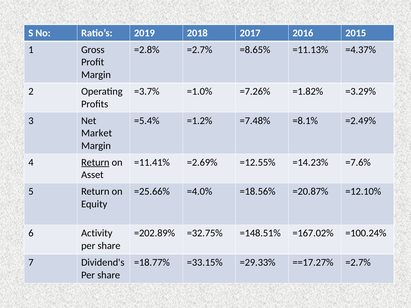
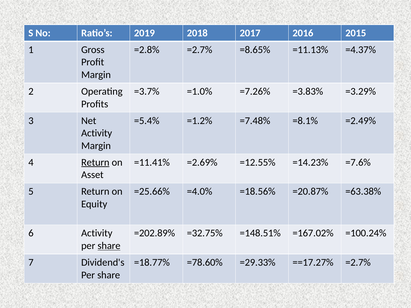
=1.82%: =1.82% -> =3.83%
Market at (97, 133): Market -> Activity
=12.10%: =12.10% -> =63.38%
share at (109, 246) underline: none -> present
=33.15%: =33.15% -> =78.60%
